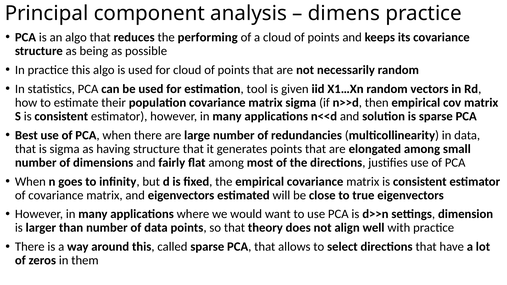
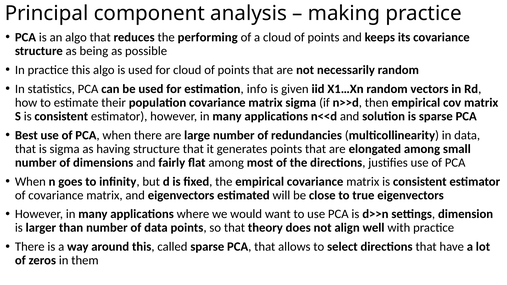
dimens: dimens -> making
tool: tool -> info
